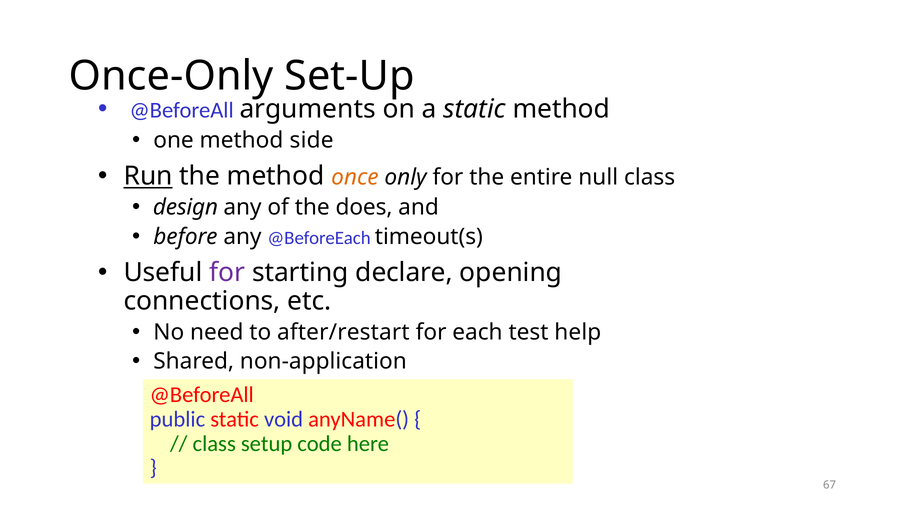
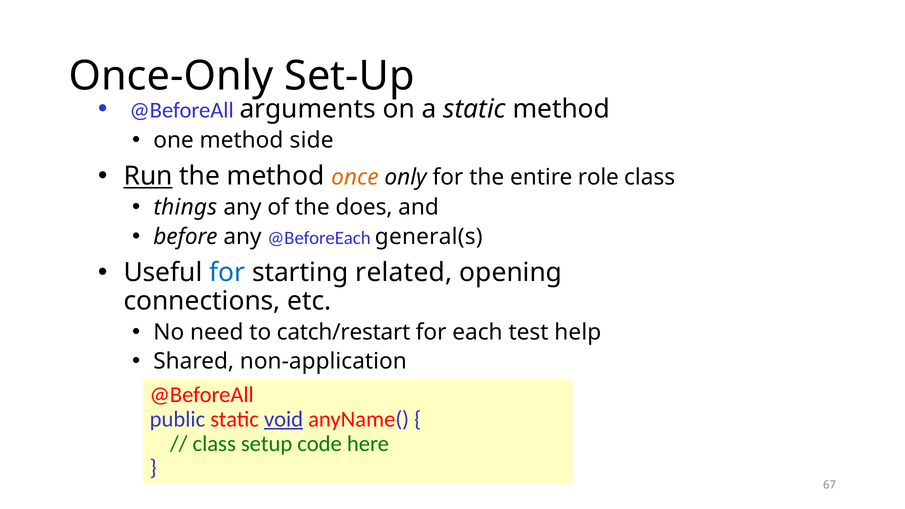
null: null -> role
design: design -> things
timeout(s: timeout(s -> general(s
for at (227, 272) colour: purple -> blue
declare: declare -> related
after/restart: after/restart -> catch/restart
void underline: none -> present
